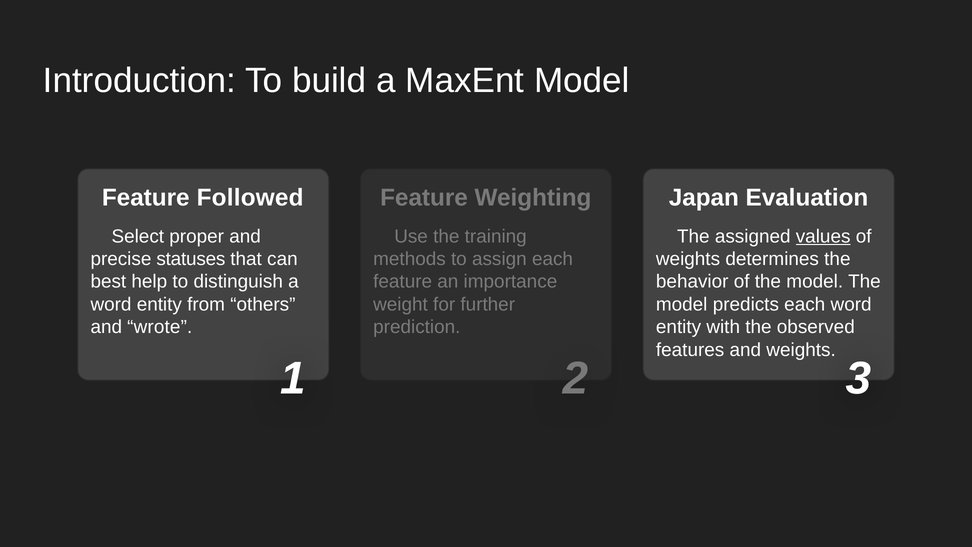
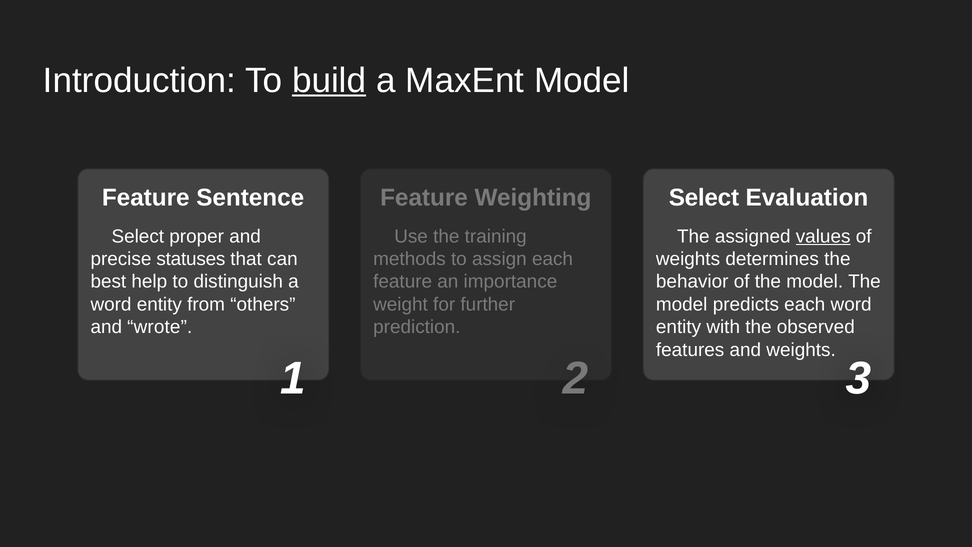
build underline: none -> present
Followed: Followed -> Sentence
Japan at (704, 198): Japan -> Select
